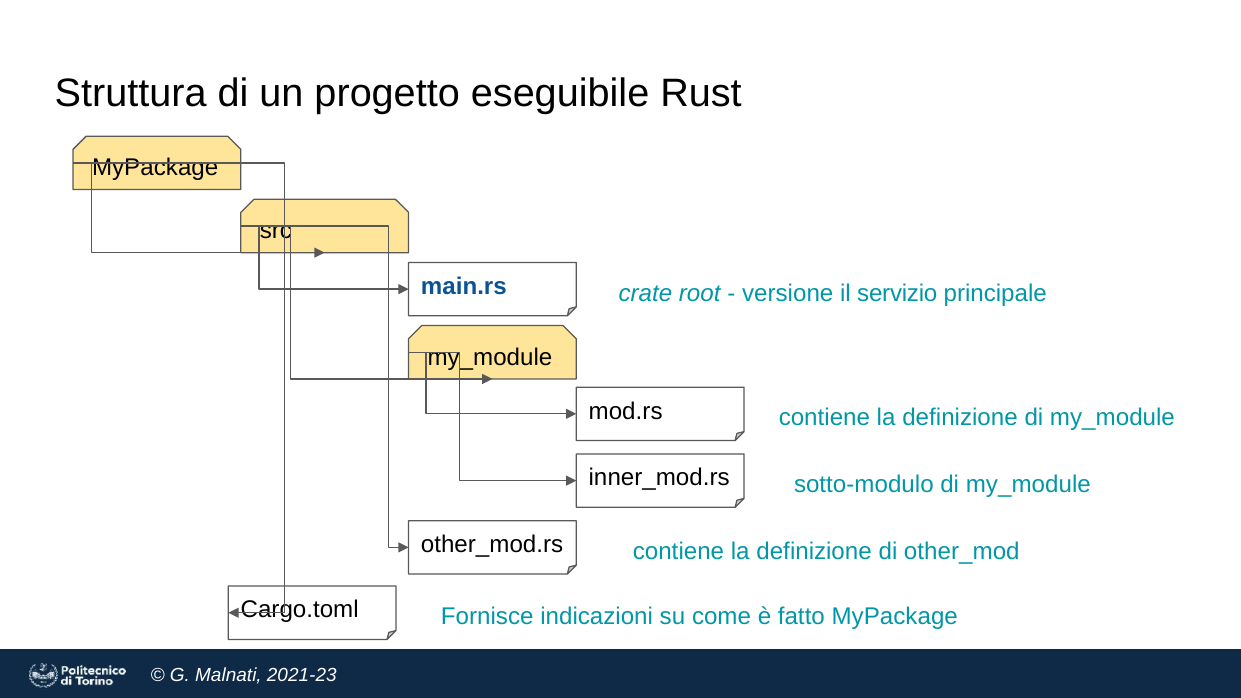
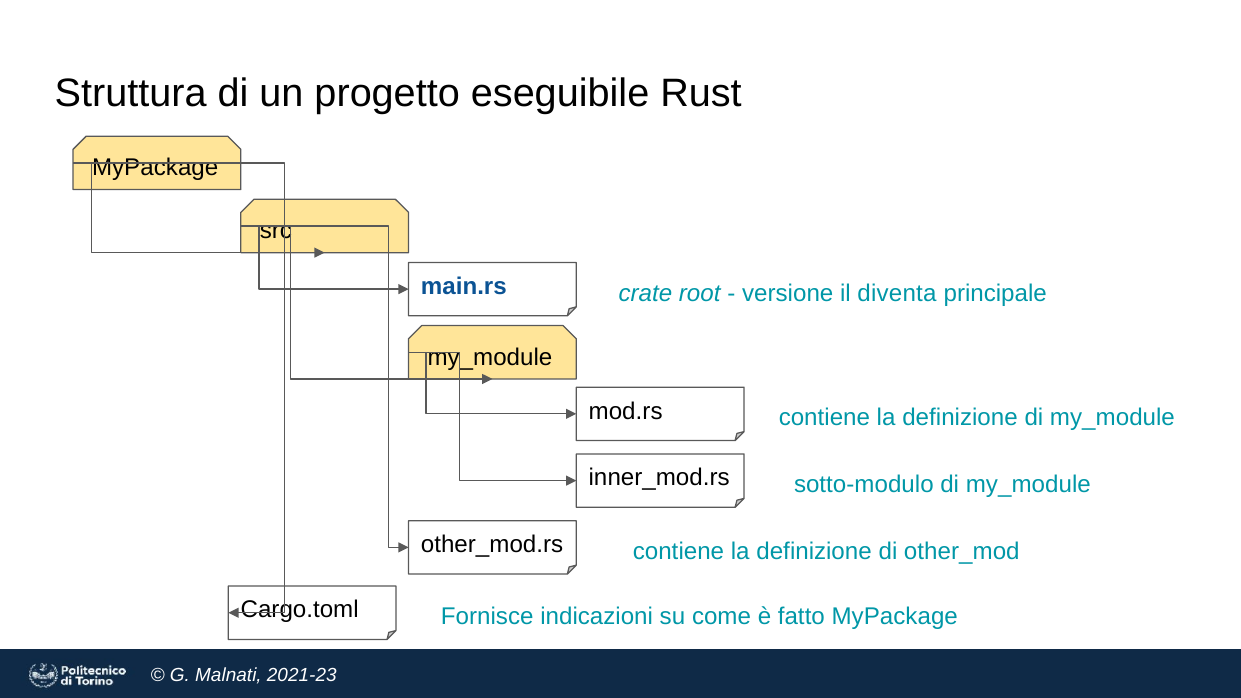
servizio: servizio -> diventa
